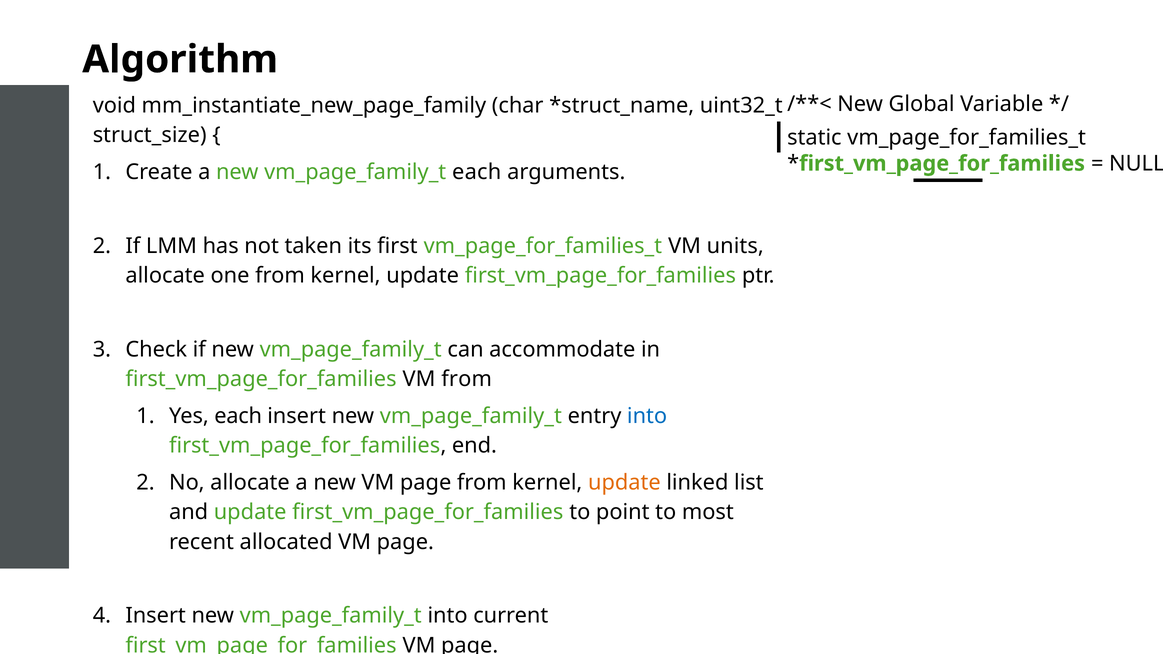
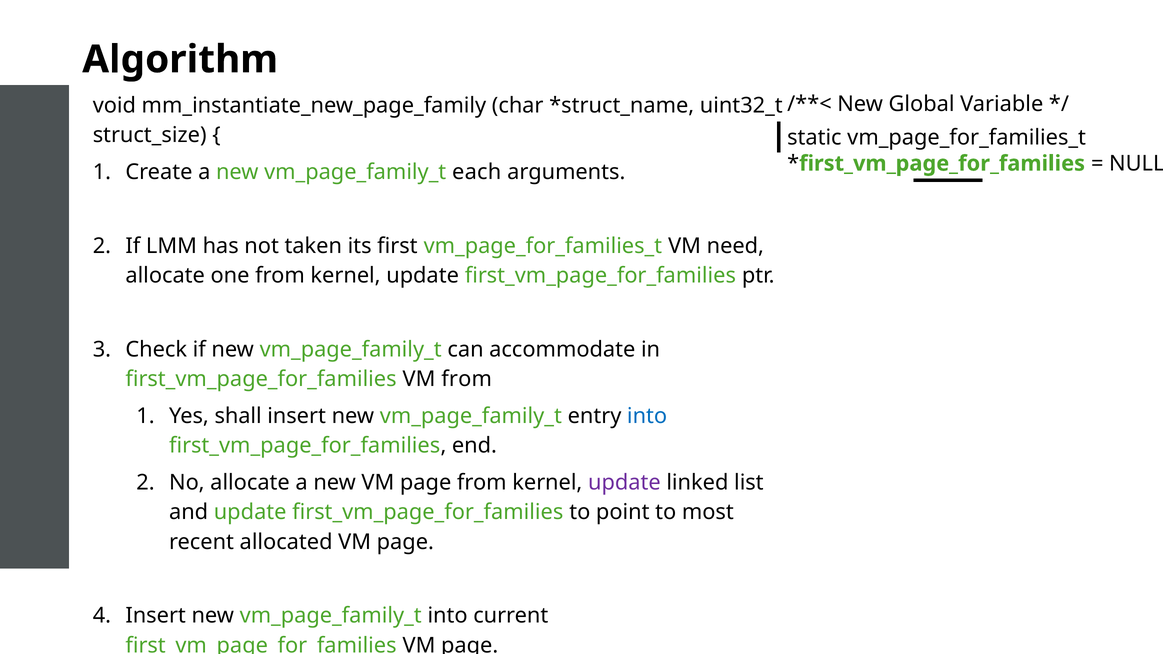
units: units -> need
Yes each: each -> shall
update at (624, 483) colour: orange -> purple
